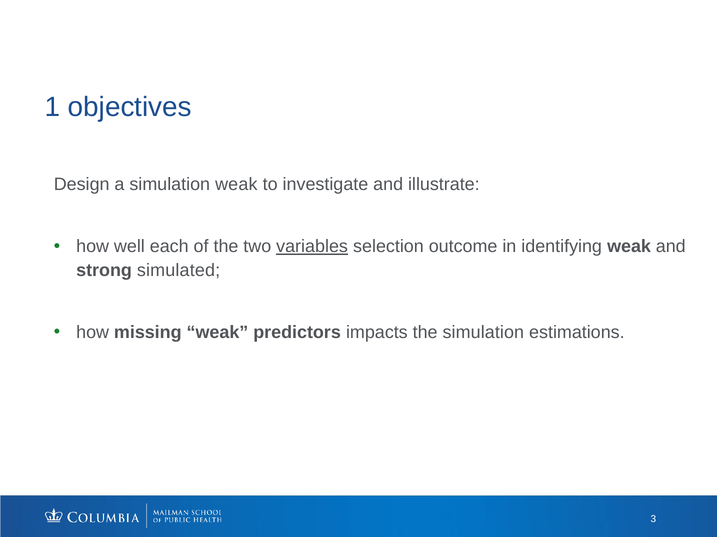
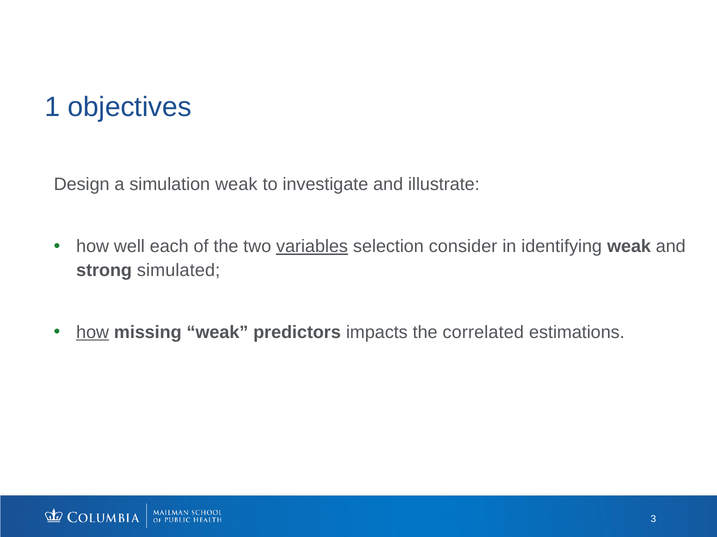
outcome: outcome -> consider
how at (93, 333) underline: none -> present
the simulation: simulation -> correlated
